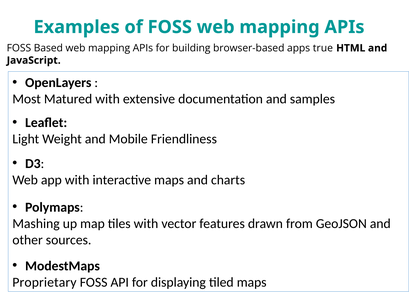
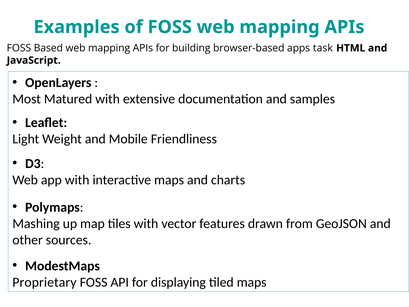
true: true -> task
